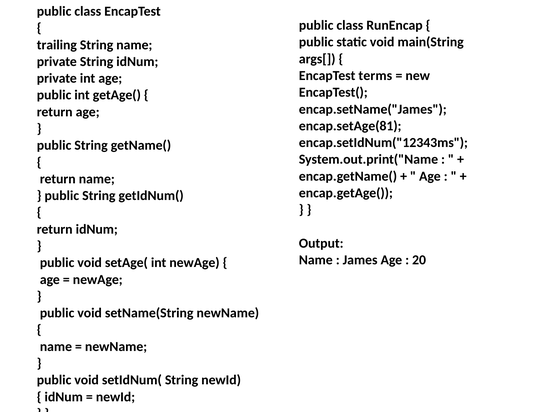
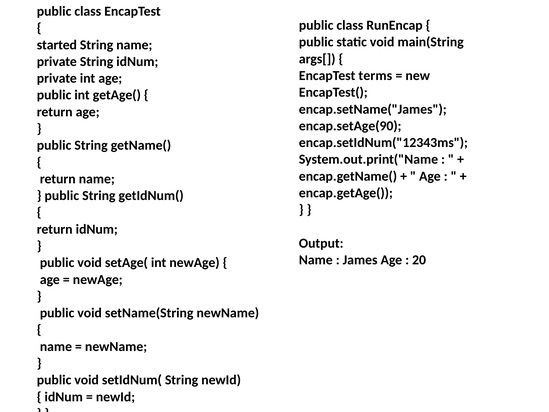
trailing: trailing -> started
encap.setAge(81: encap.setAge(81 -> encap.setAge(90
